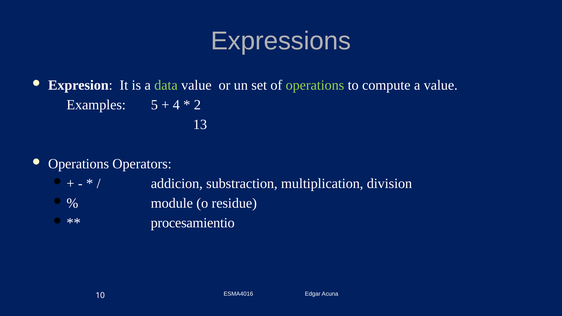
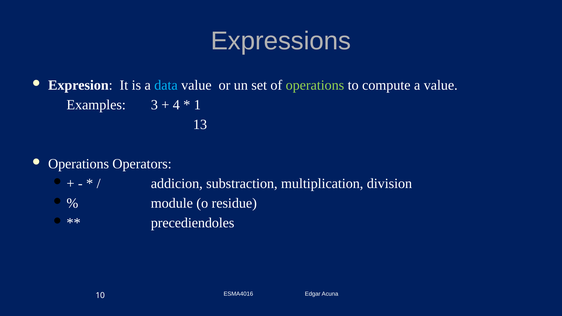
data colour: light green -> light blue
5: 5 -> 3
2: 2 -> 1
procesamientio: procesamientio -> precediendoles
